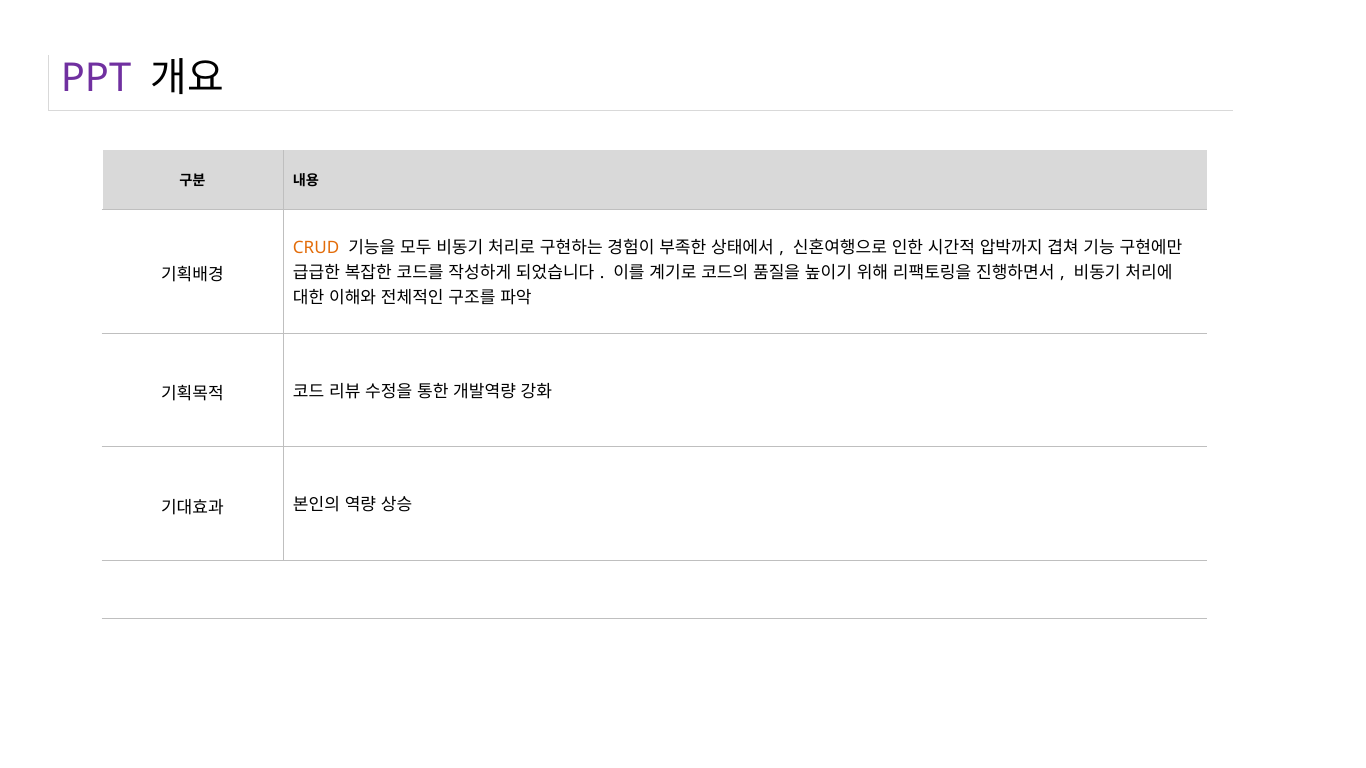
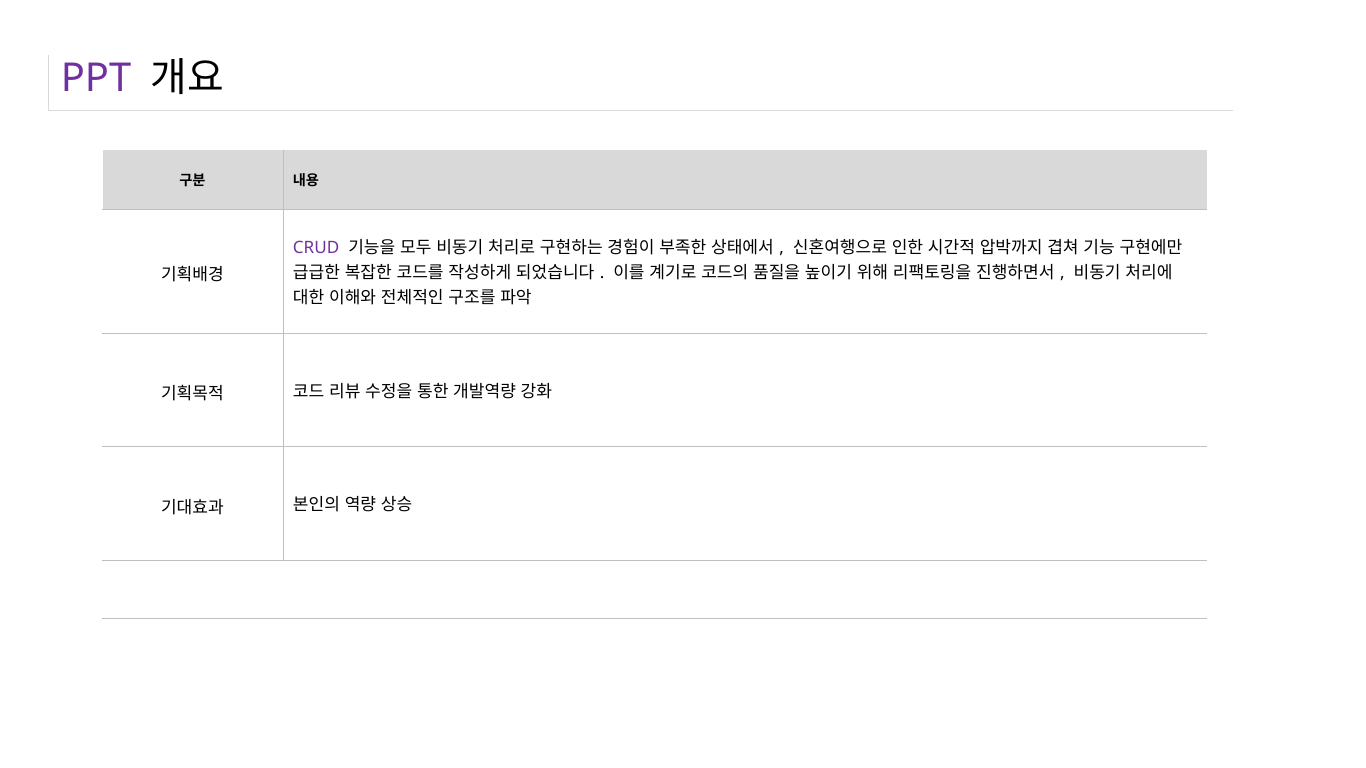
CRUD colour: orange -> purple
